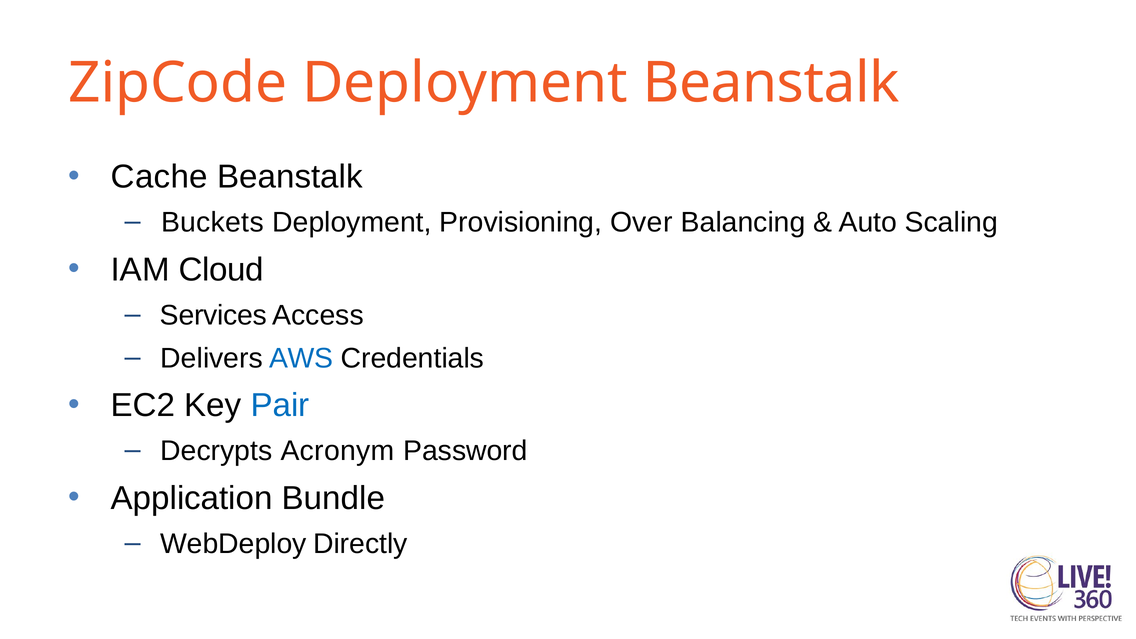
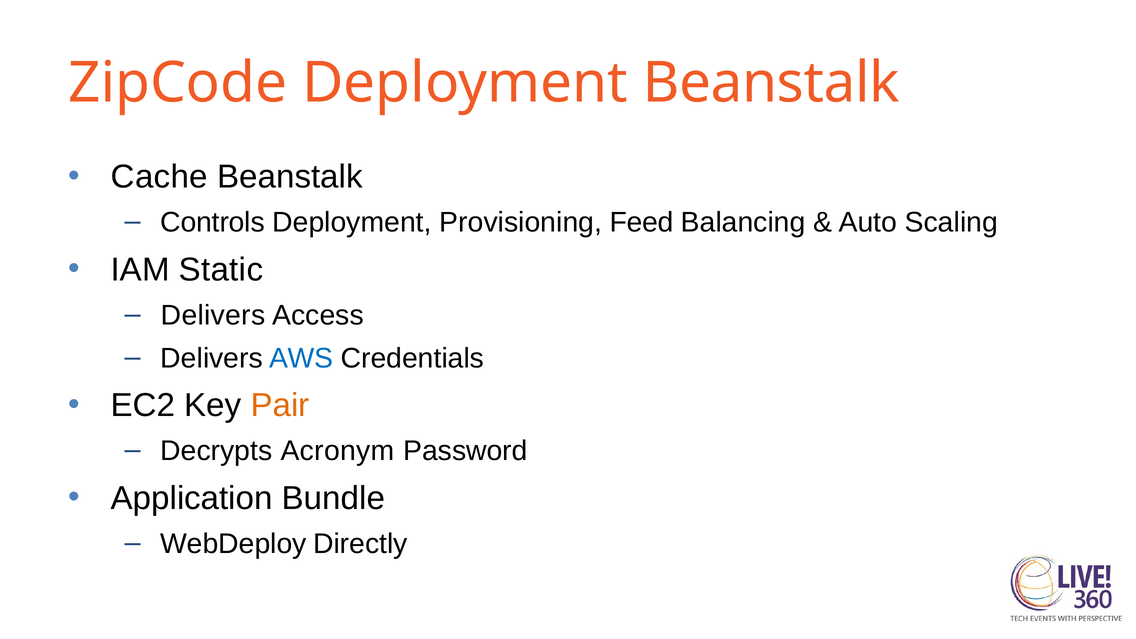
Buckets: Buckets -> Controls
Over: Over -> Feed
Cloud: Cloud -> Static
Services at (213, 315): Services -> Delivers
Pair colour: blue -> orange
